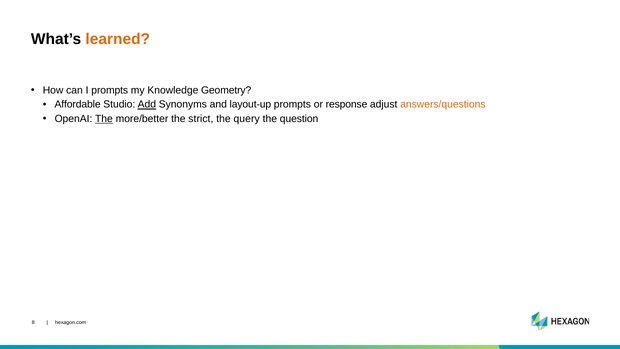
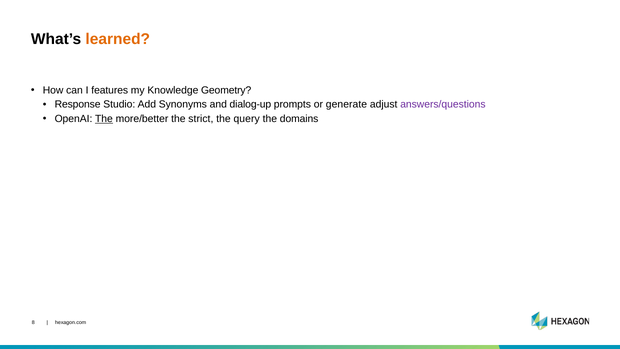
I prompts: prompts -> features
Affordable: Affordable -> Response
Add underline: present -> none
layout-up: layout-up -> dialog-up
response: response -> generate
answers/questions colour: orange -> purple
question: question -> domains
